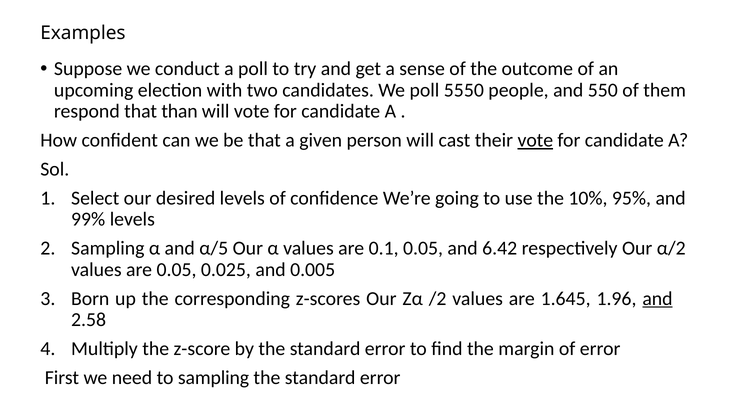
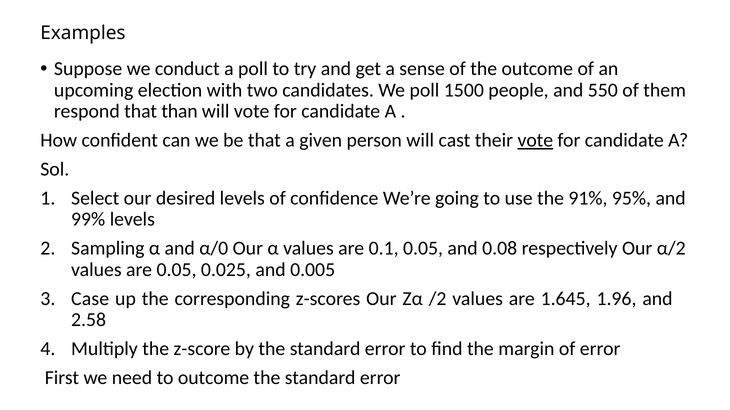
5550: 5550 -> 1500
10%: 10% -> 91%
α/5: α/5 -> α/0
6.42: 6.42 -> 0.08
Born: Born -> Case
and at (657, 299) underline: present -> none
to sampling: sampling -> outcome
